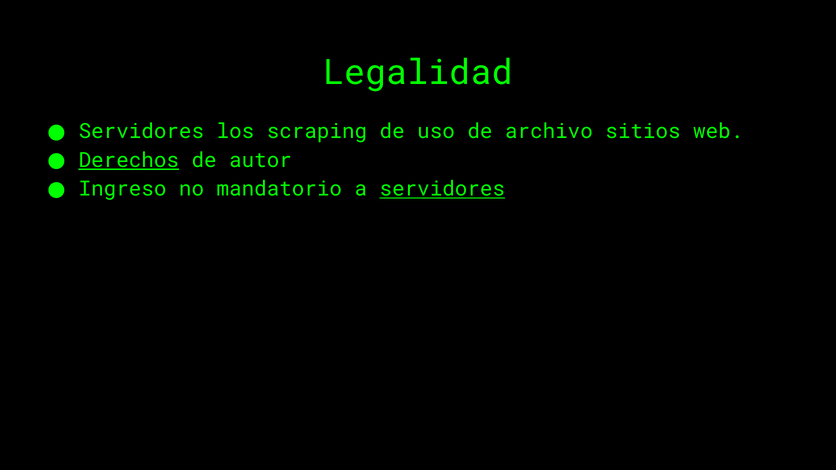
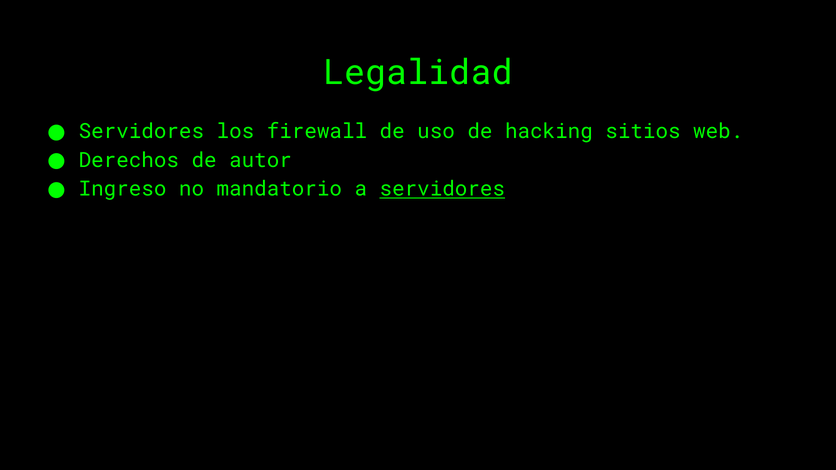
scraping: scraping -> firewall
archivo: archivo -> hacking
Derechos underline: present -> none
